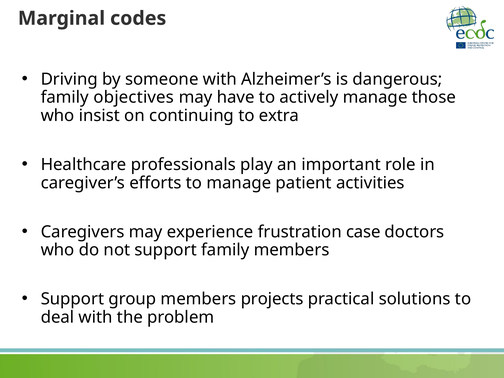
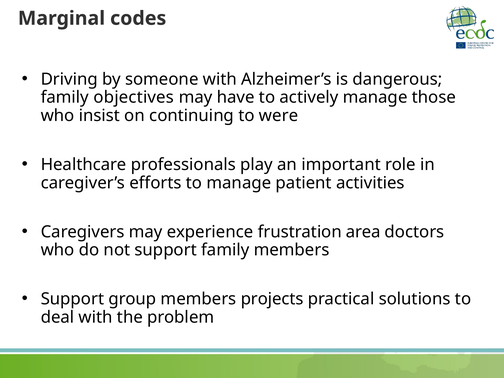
extra: extra -> were
case: case -> area
